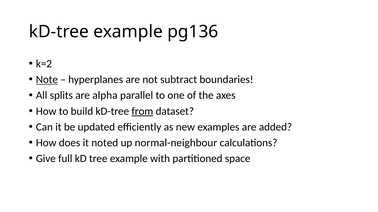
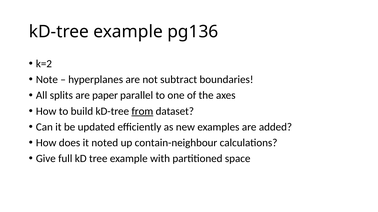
Note underline: present -> none
alpha: alpha -> paper
normal-neighbour: normal-neighbour -> contain-neighbour
